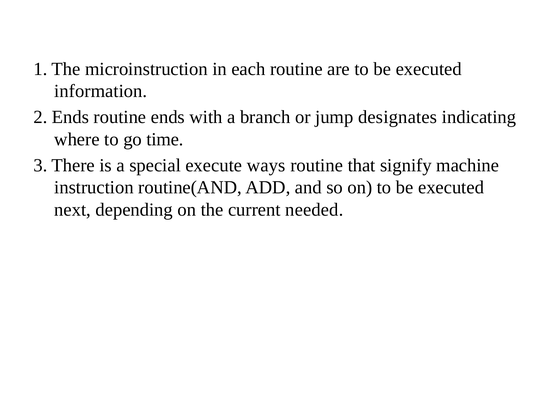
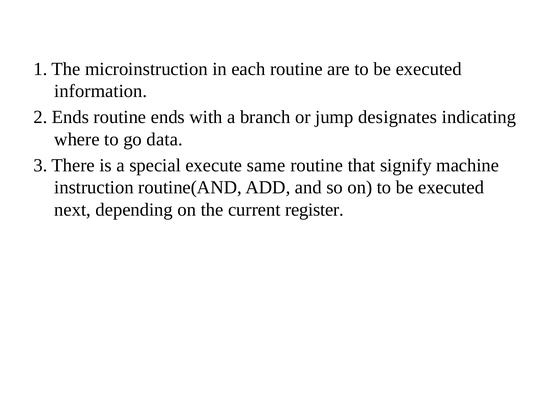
time: time -> data
ways: ways -> same
needed: needed -> register
